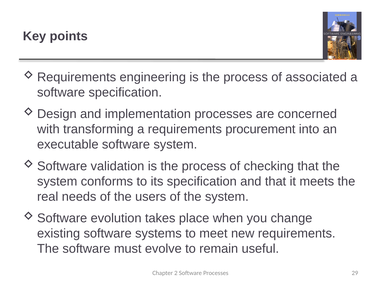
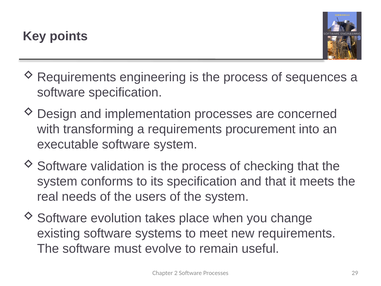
associated: associated -> sequences
